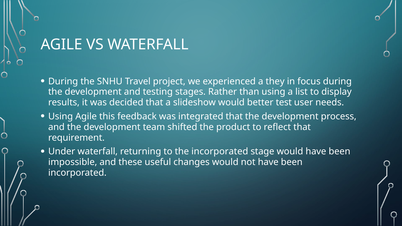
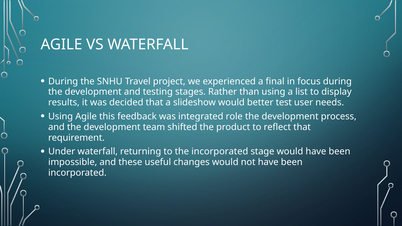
they: they -> final
integrated that: that -> role
